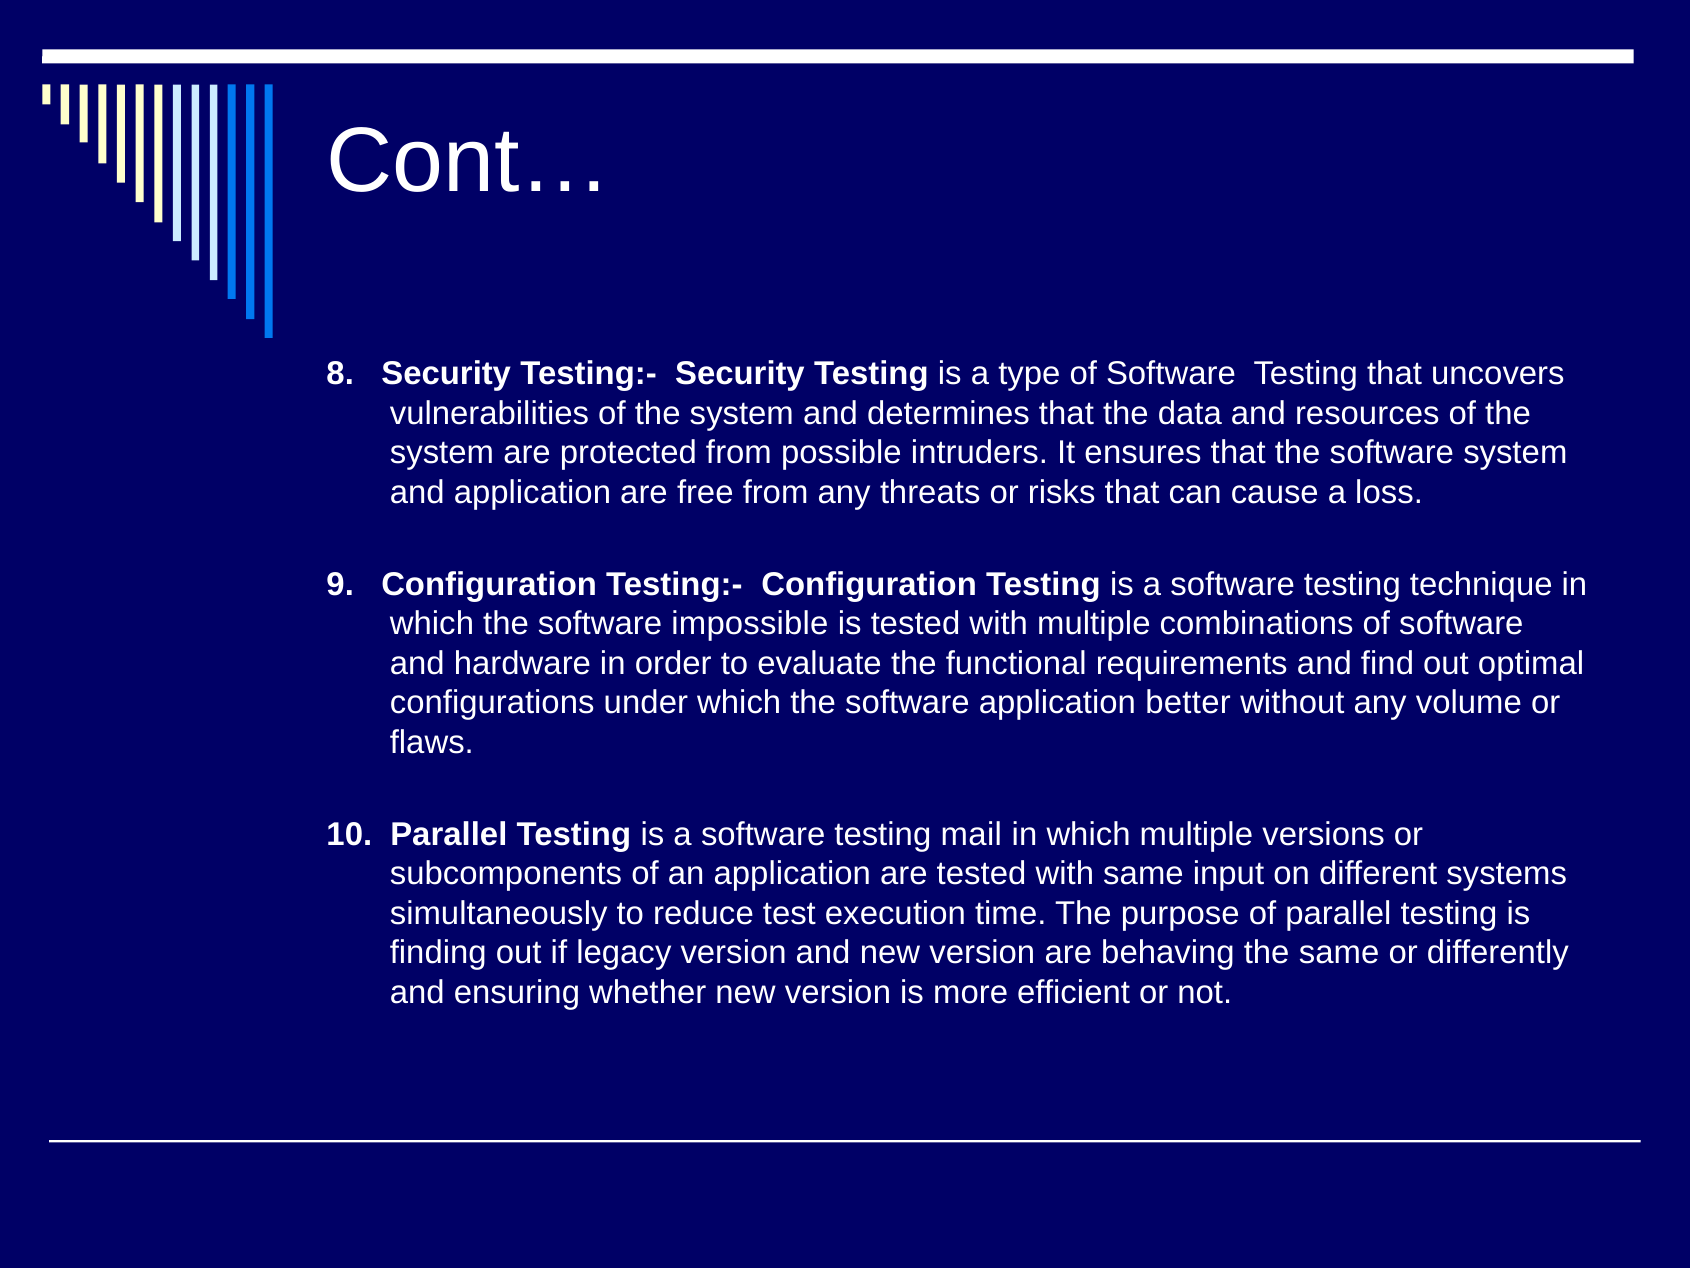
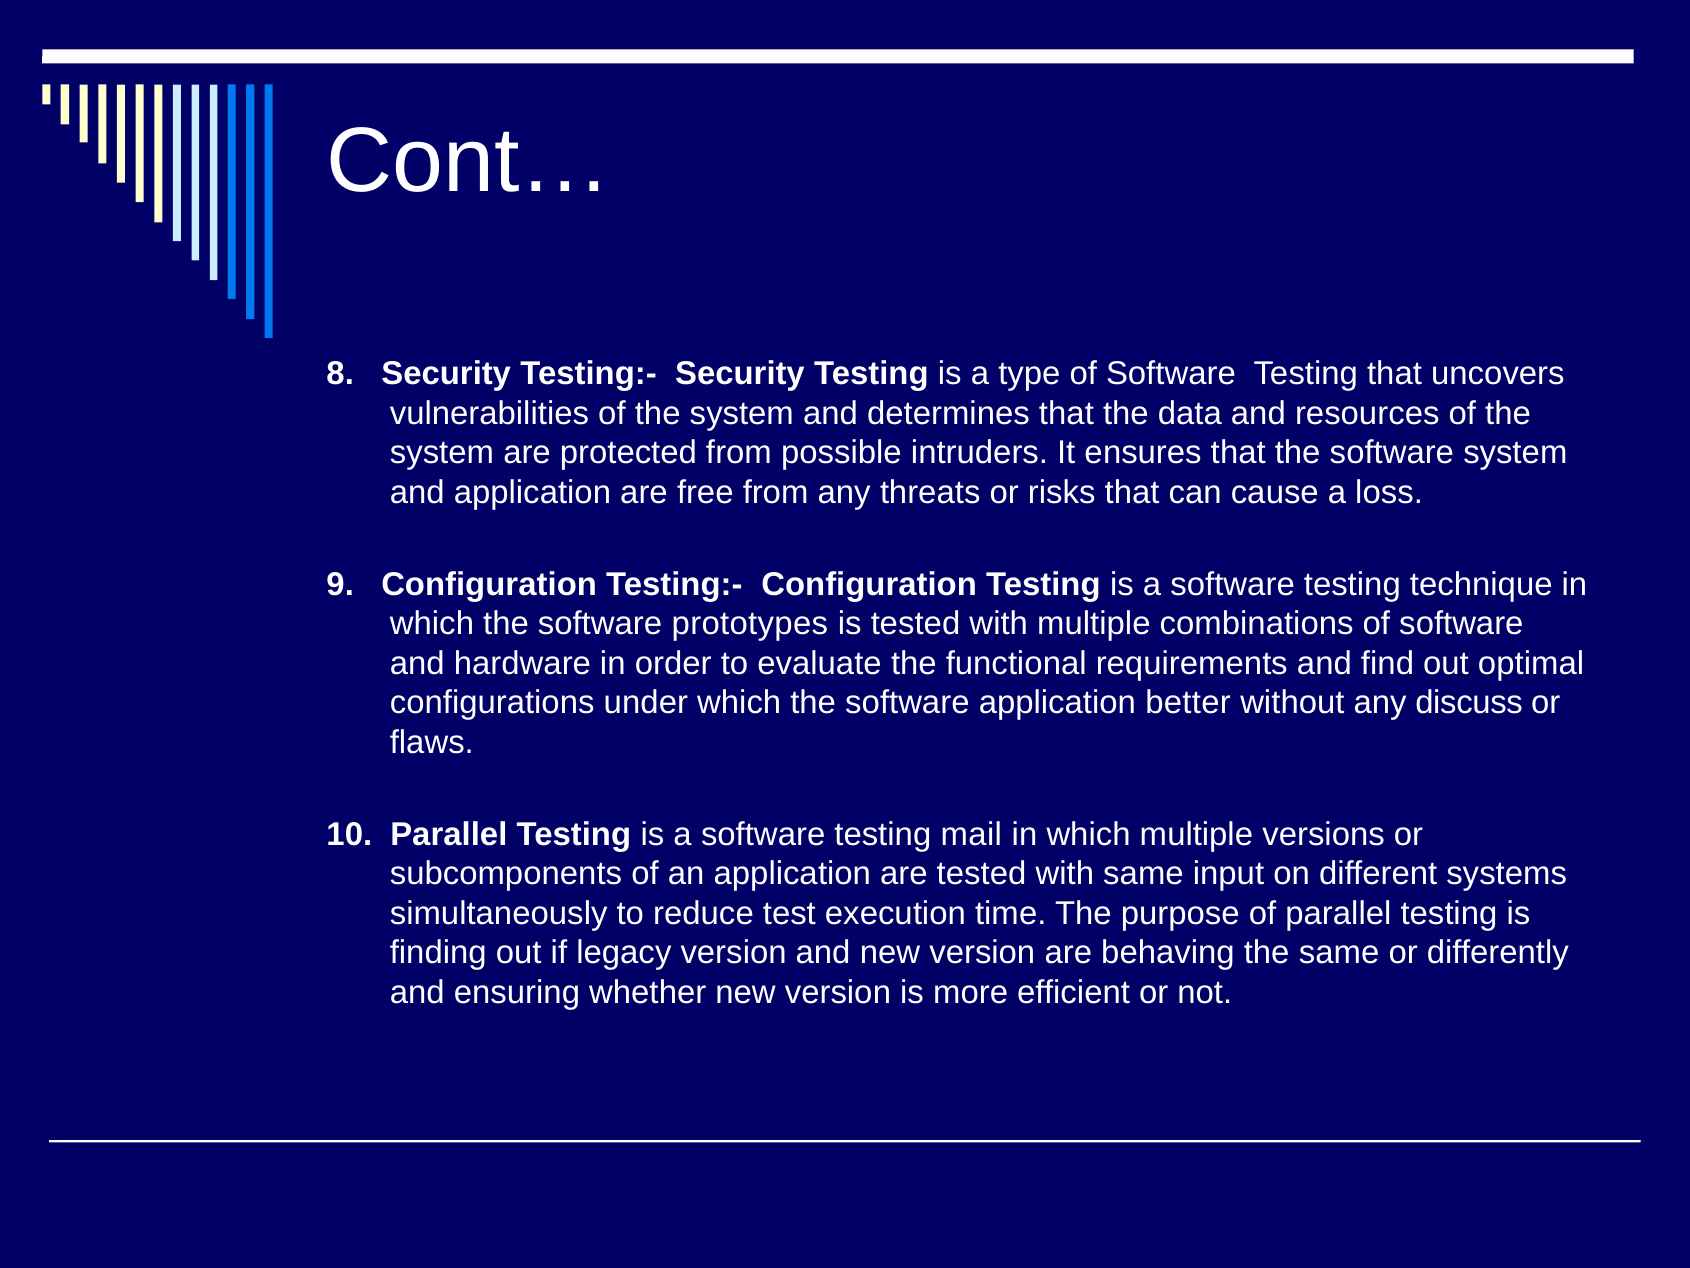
impossible: impossible -> prototypes
volume: volume -> discuss
